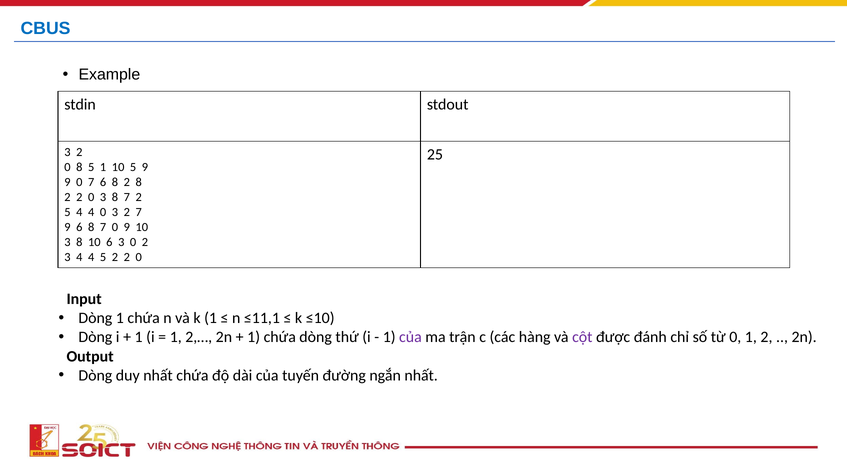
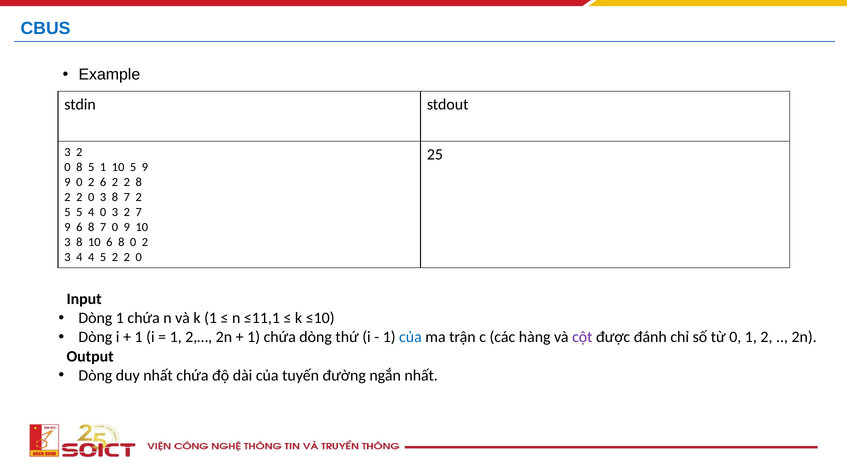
9 0 7: 7 -> 2
8 at (115, 182): 8 -> 2
5 4: 4 -> 5
10 6 3: 3 -> 8
của at (410, 338) colour: purple -> blue
